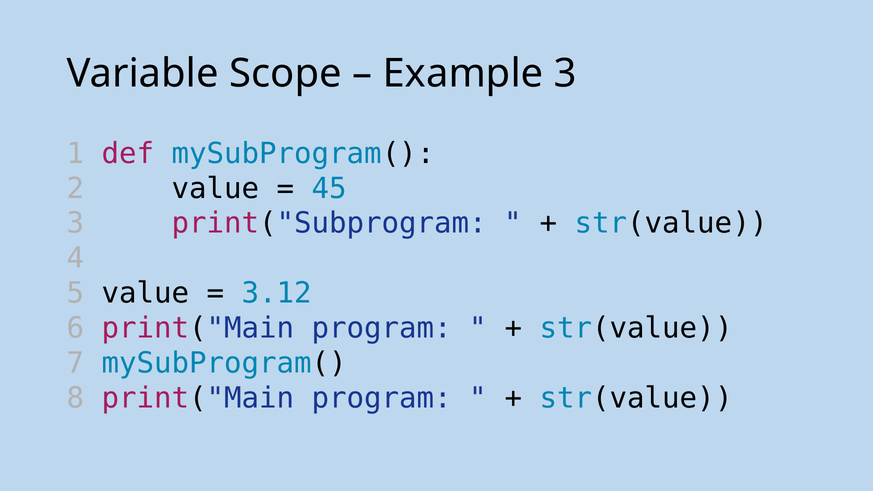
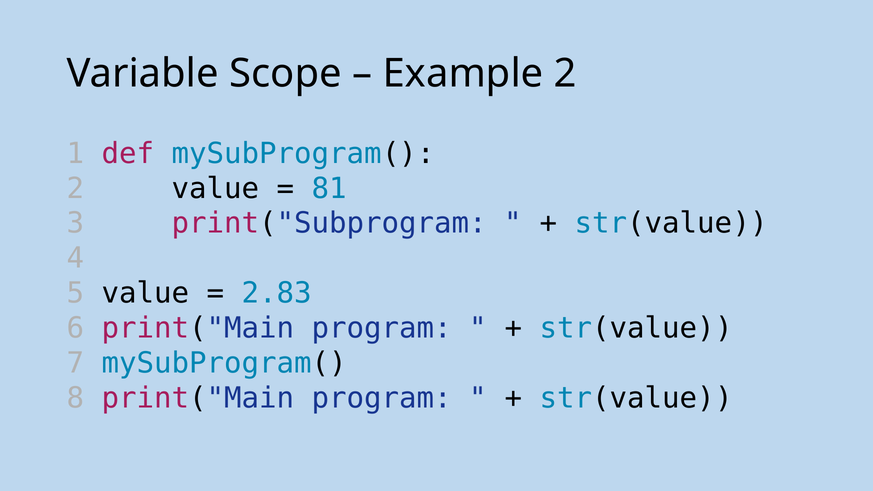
Example 3: 3 -> 2
45: 45 -> 81
3.12: 3.12 -> 2.83
